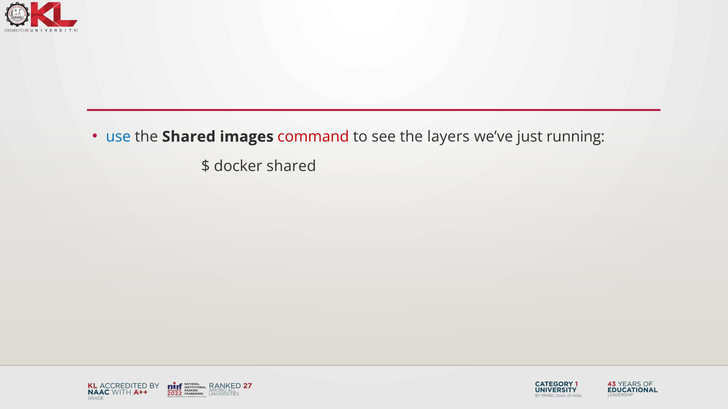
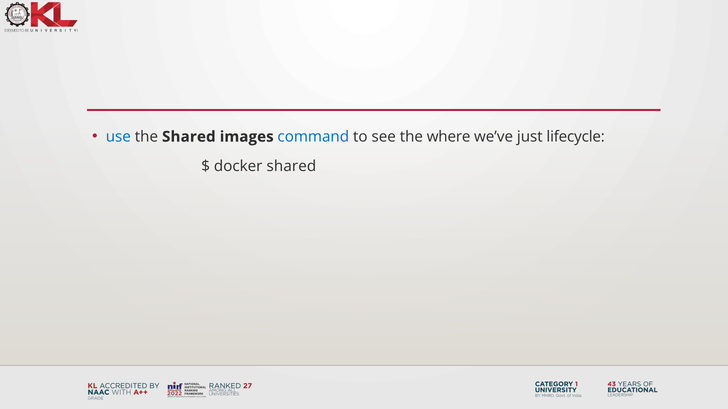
command colour: red -> blue
layers: layers -> where
running: running -> lifecycle
